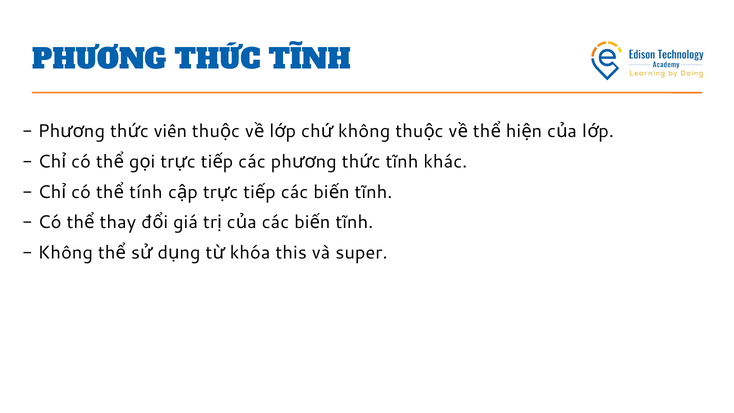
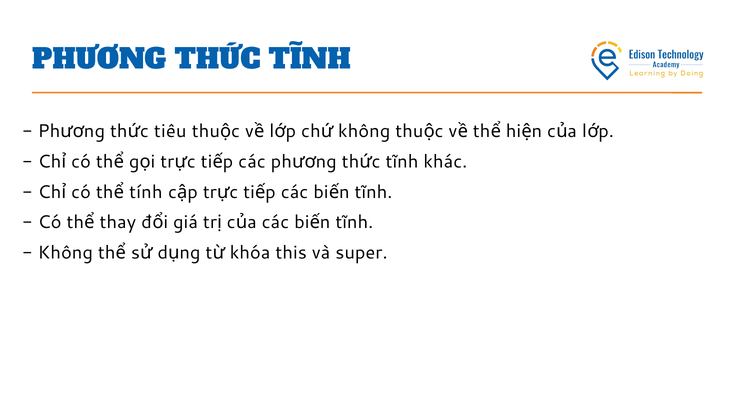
viên: viên -> tiêu
